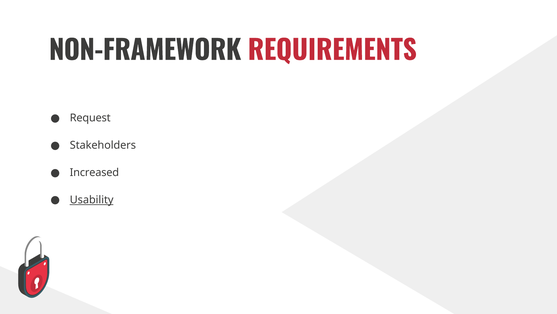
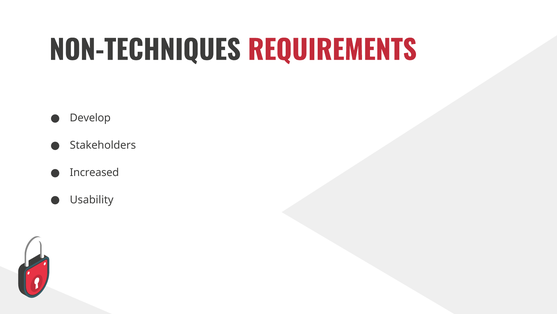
NON-FRAMEWORK: NON-FRAMEWORK -> NON-TECHNIQUES
Request: Request -> Develop
Usability underline: present -> none
